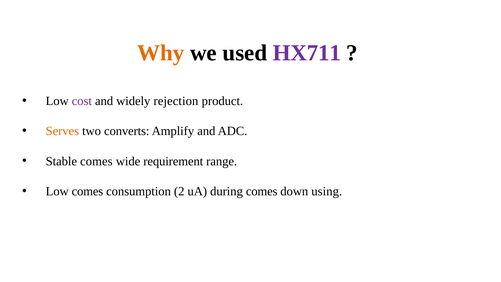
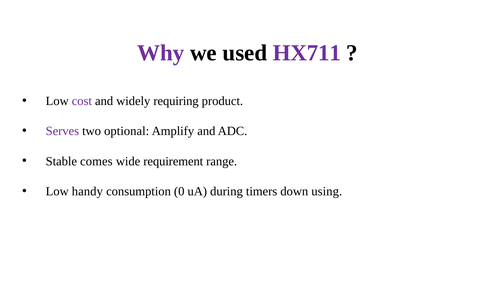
Why colour: orange -> purple
rejection: rejection -> requiring
Serves colour: orange -> purple
converts: converts -> optional
Low comes: comes -> handy
2: 2 -> 0
during comes: comes -> timers
